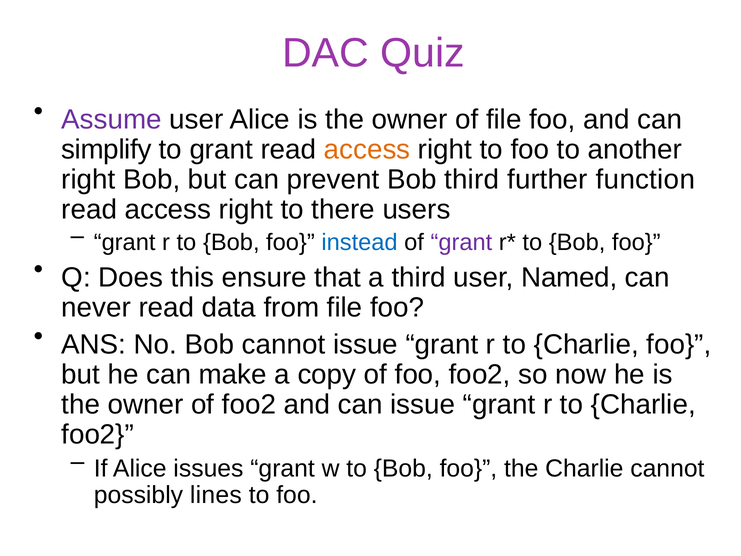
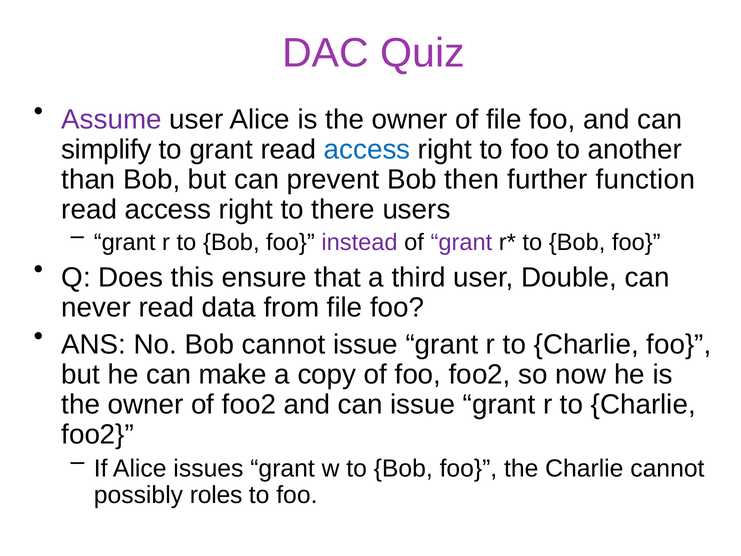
access at (367, 149) colour: orange -> blue
right at (88, 179): right -> than
Bob third: third -> then
instead colour: blue -> purple
Named: Named -> Double
lines: lines -> roles
